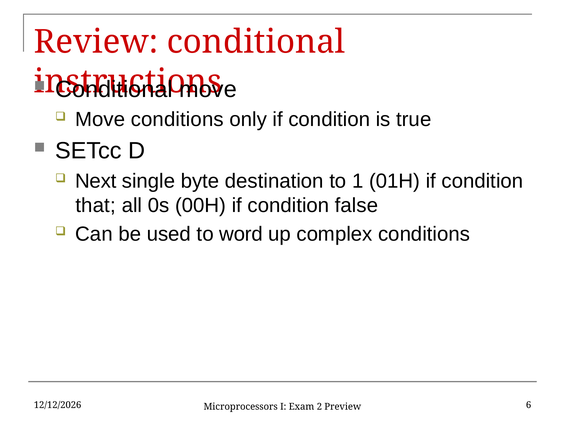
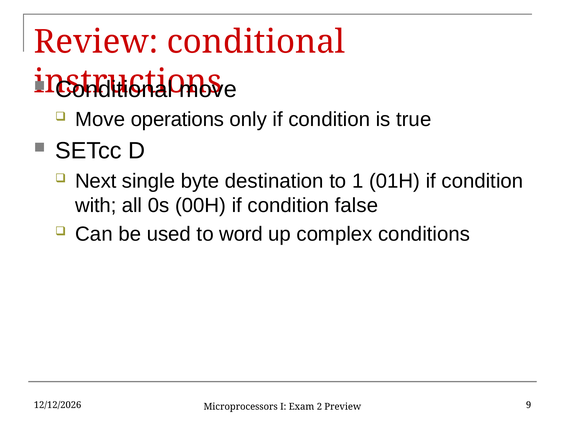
Move conditions: conditions -> operations
that: that -> with
6: 6 -> 9
